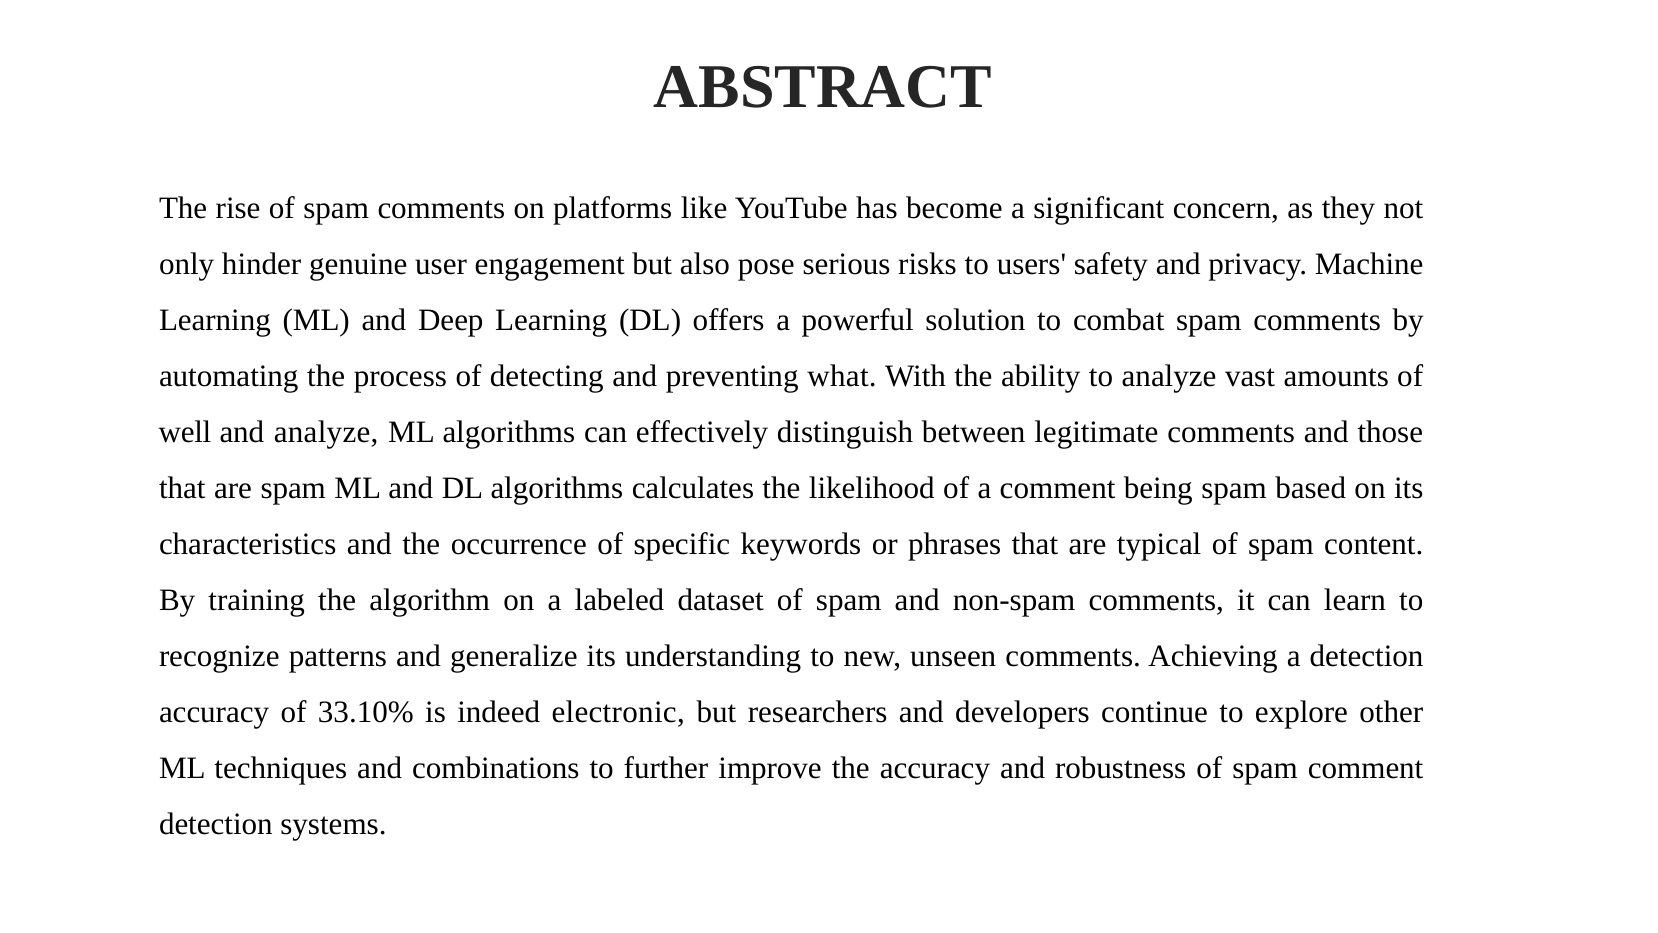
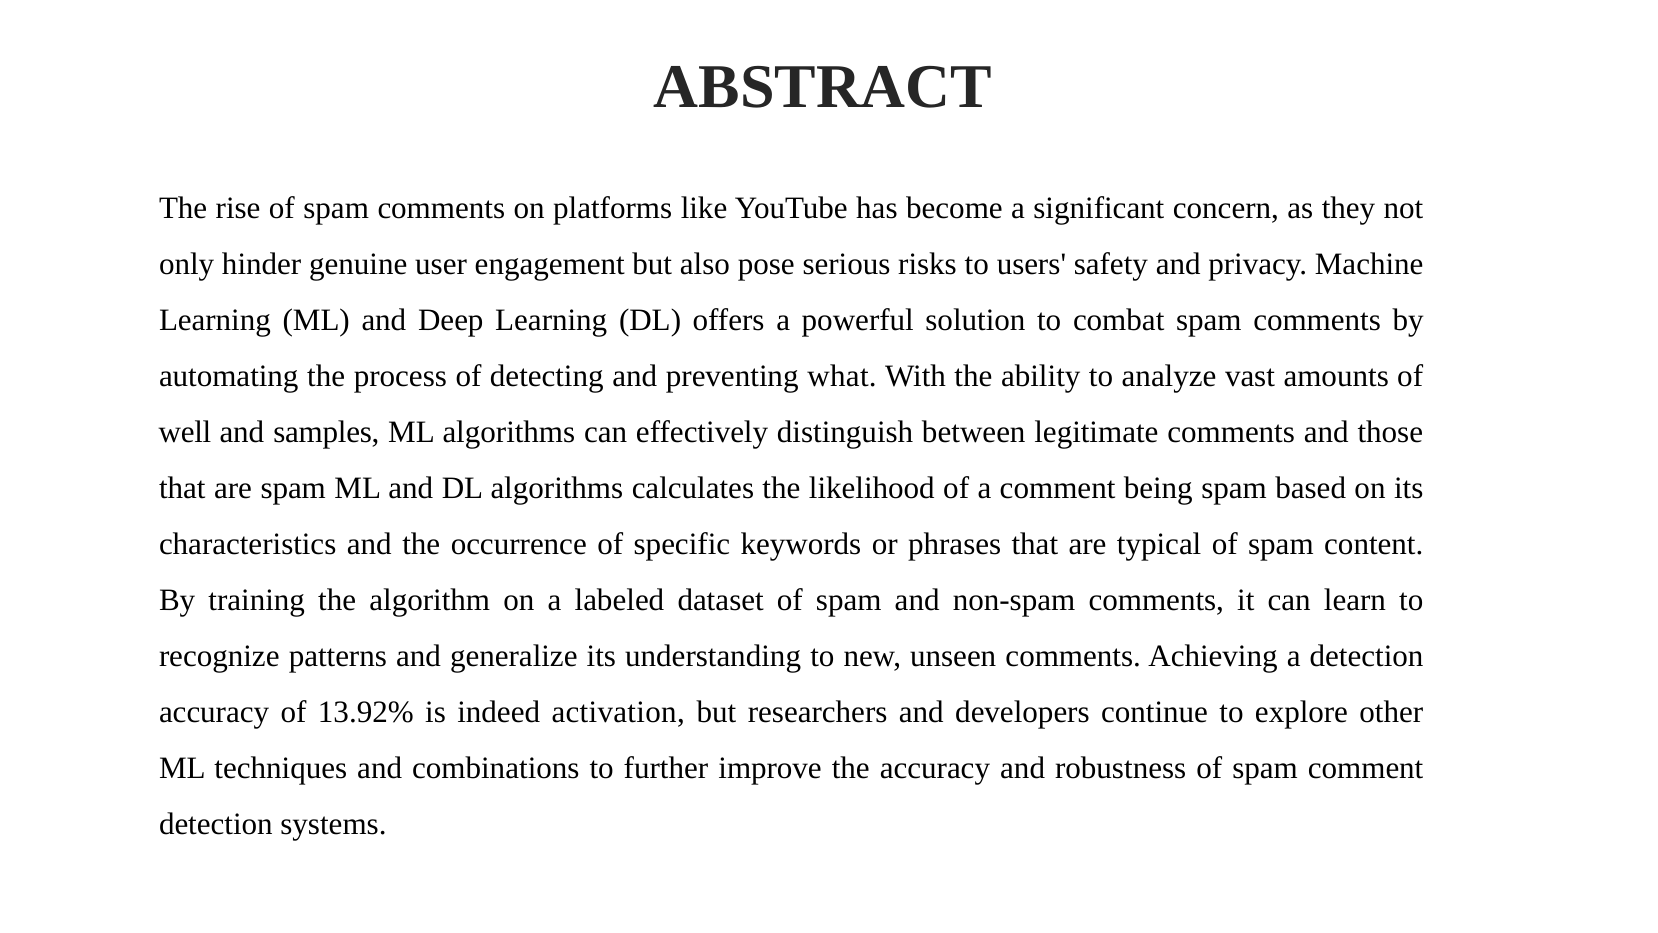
and analyze: analyze -> samples
33.10%: 33.10% -> 13.92%
electronic: electronic -> activation
